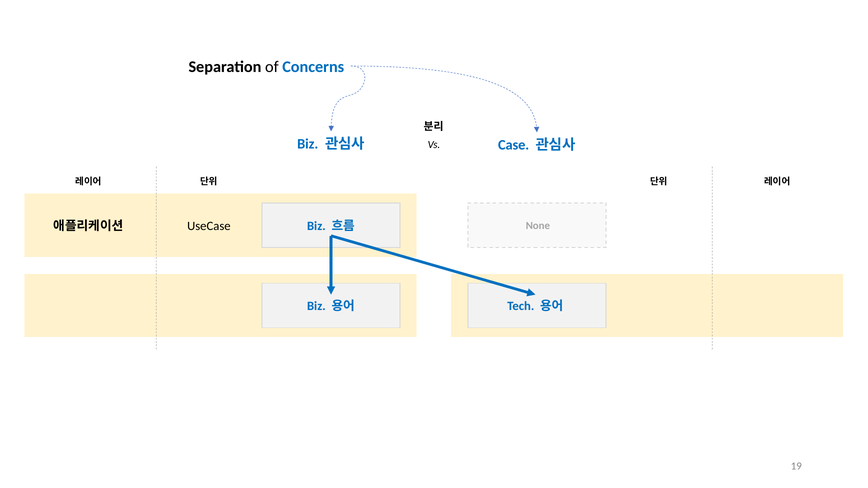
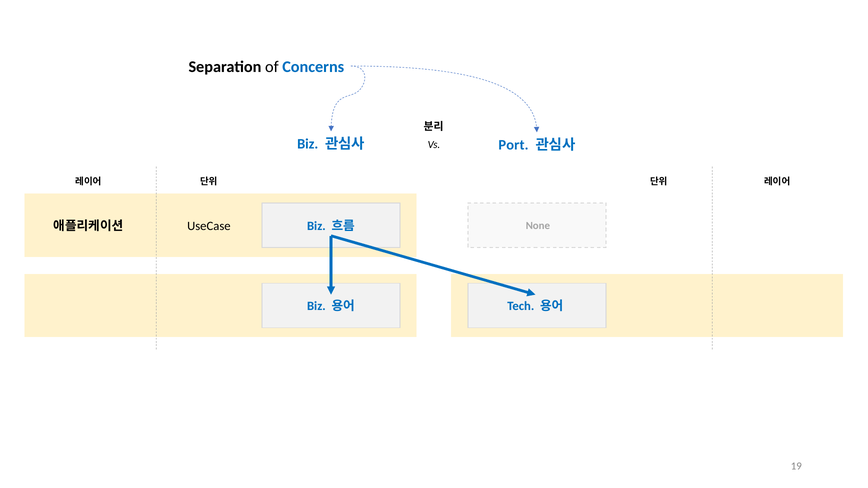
Case: Case -> Port
